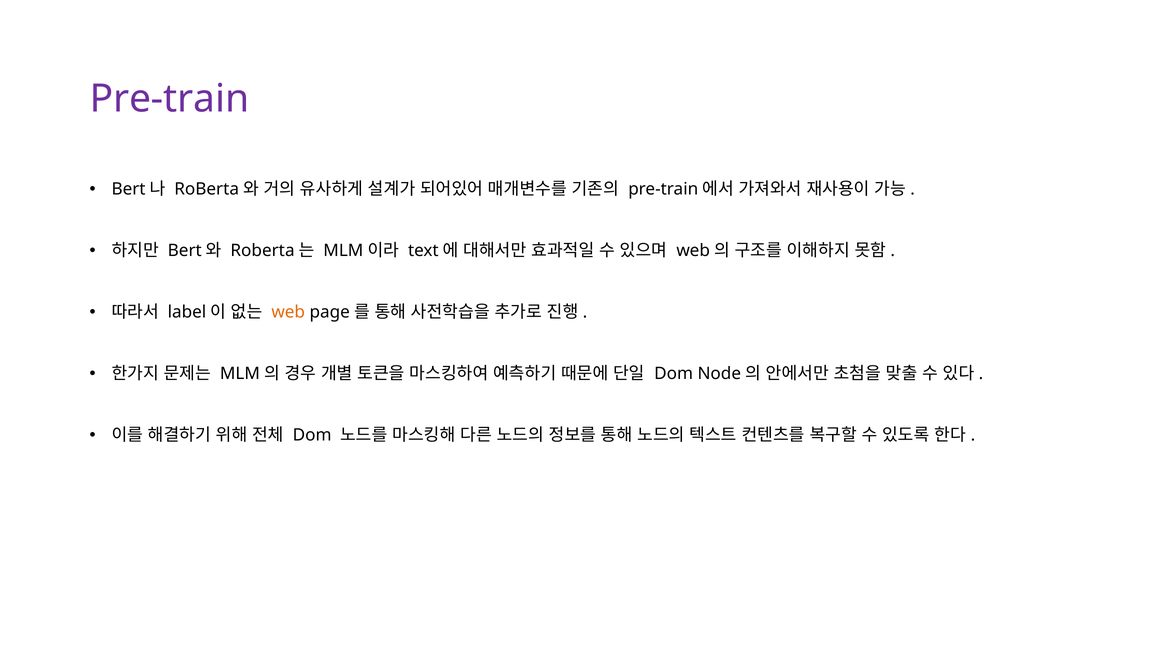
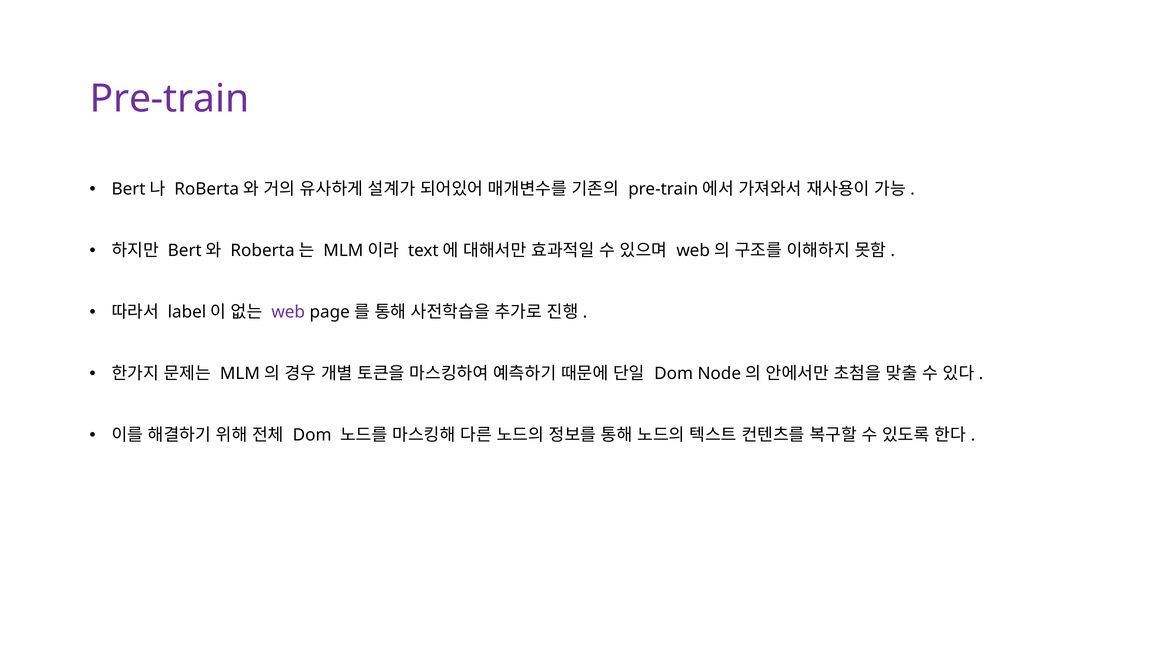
web colour: orange -> purple
